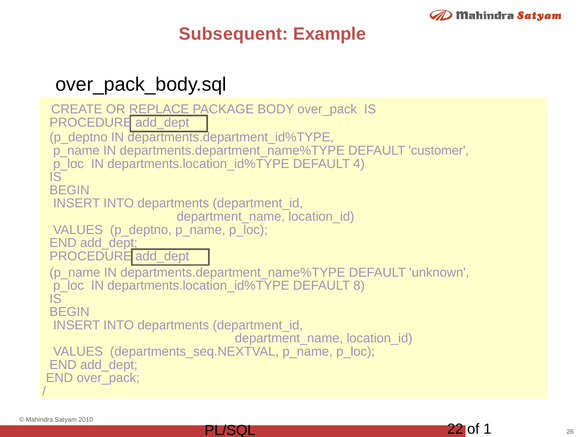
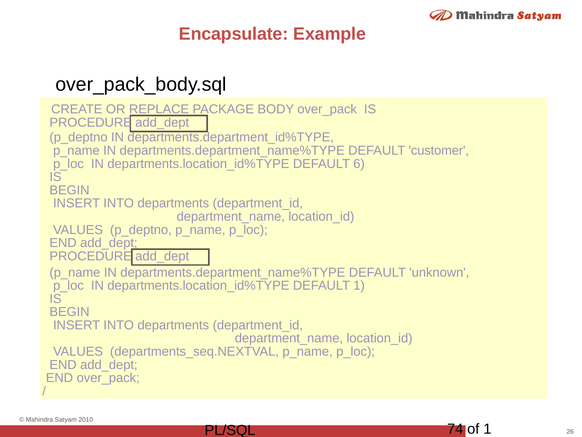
Subsequent: Subsequent -> Encapsulate
4: 4 -> 6
DEFAULT 8: 8 -> 1
22: 22 -> 74
